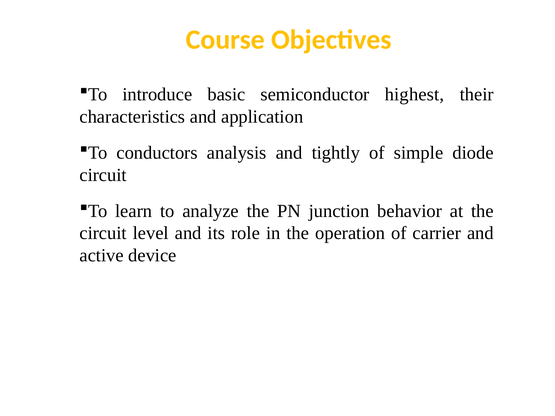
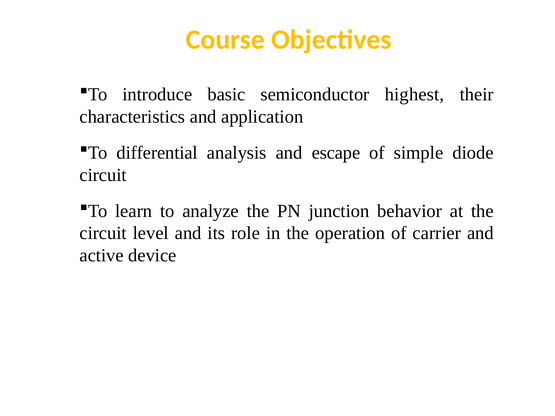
conductors: conductors -> differential
tightly: tightly -> escape
